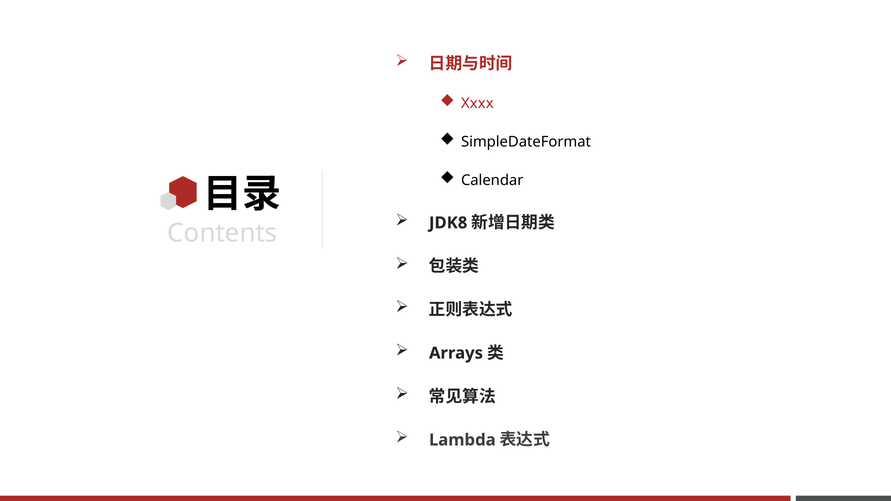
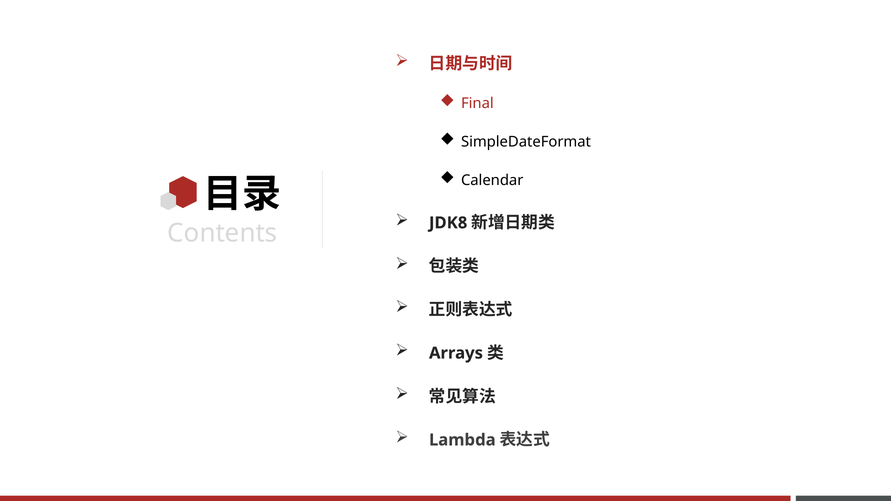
Xxxx: Xxxx -> Final
